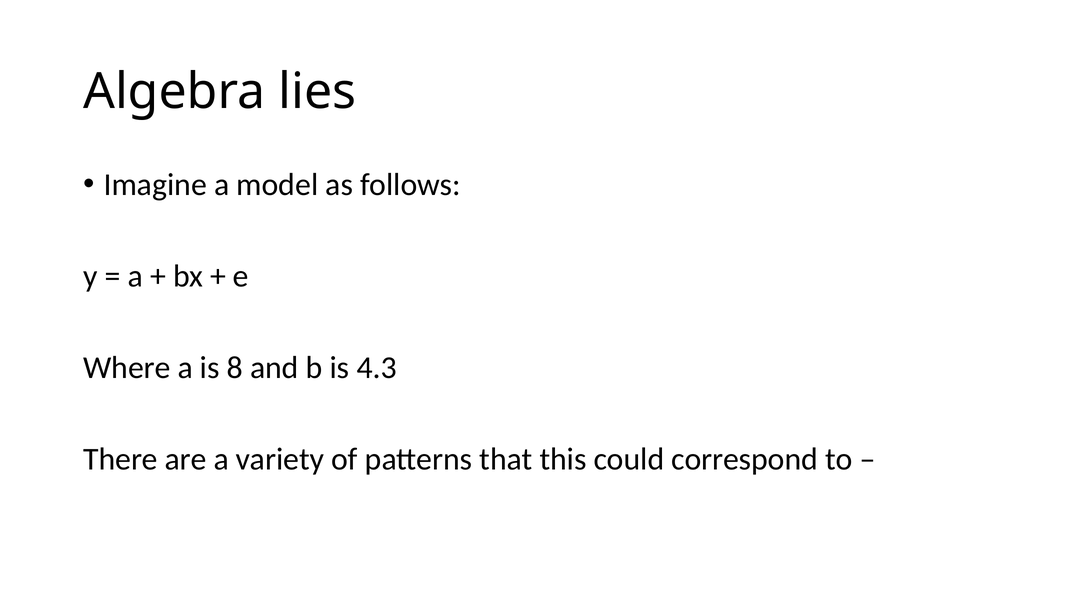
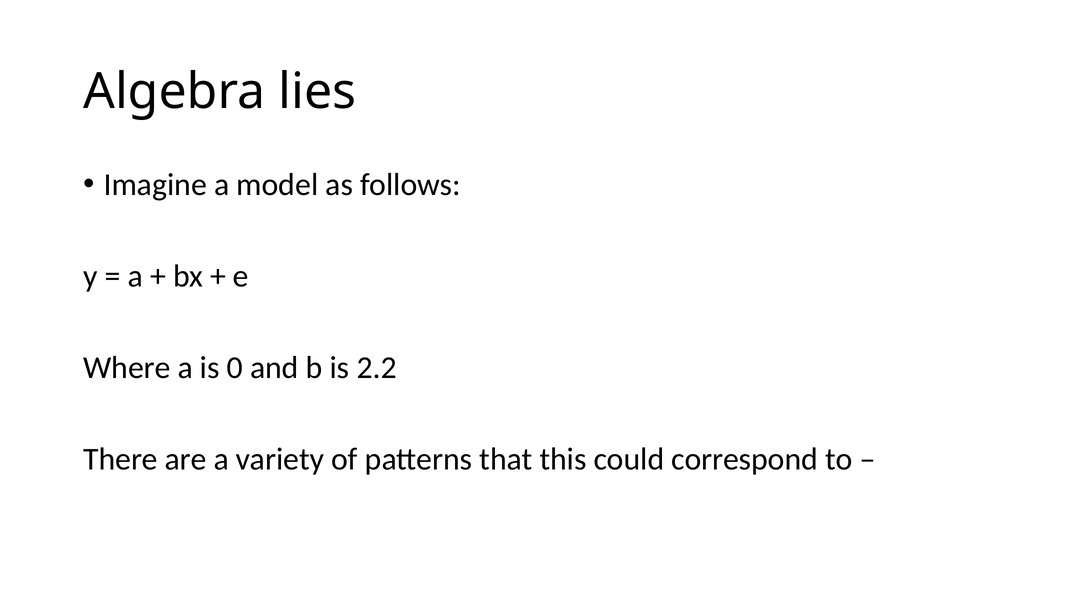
8: 8 -> 0
4.3: 4.3 -> 2.2
